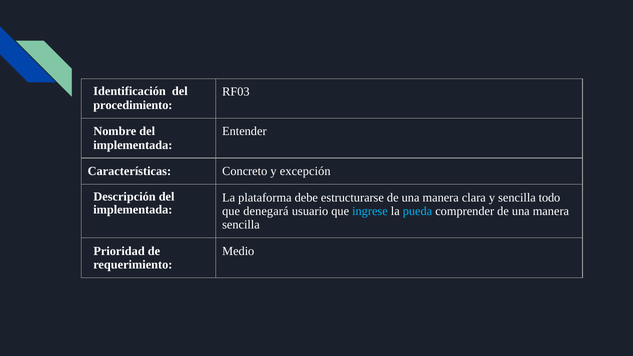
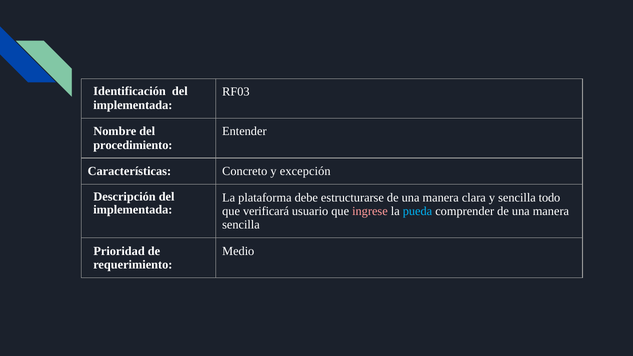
procedimiento at (133, 105): procedimiento -> implementada
implementada at (133, 145): implementada -> procedimiento
denegará: denegará -> verificará
ingrese colour: light blue -> pink
